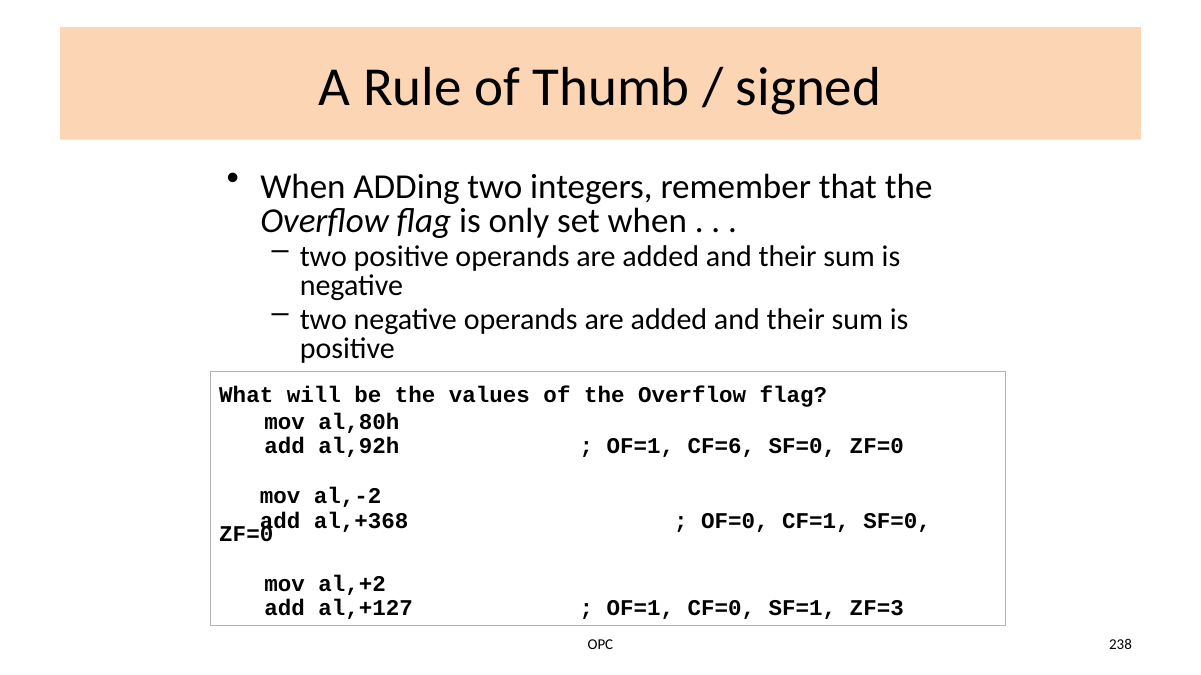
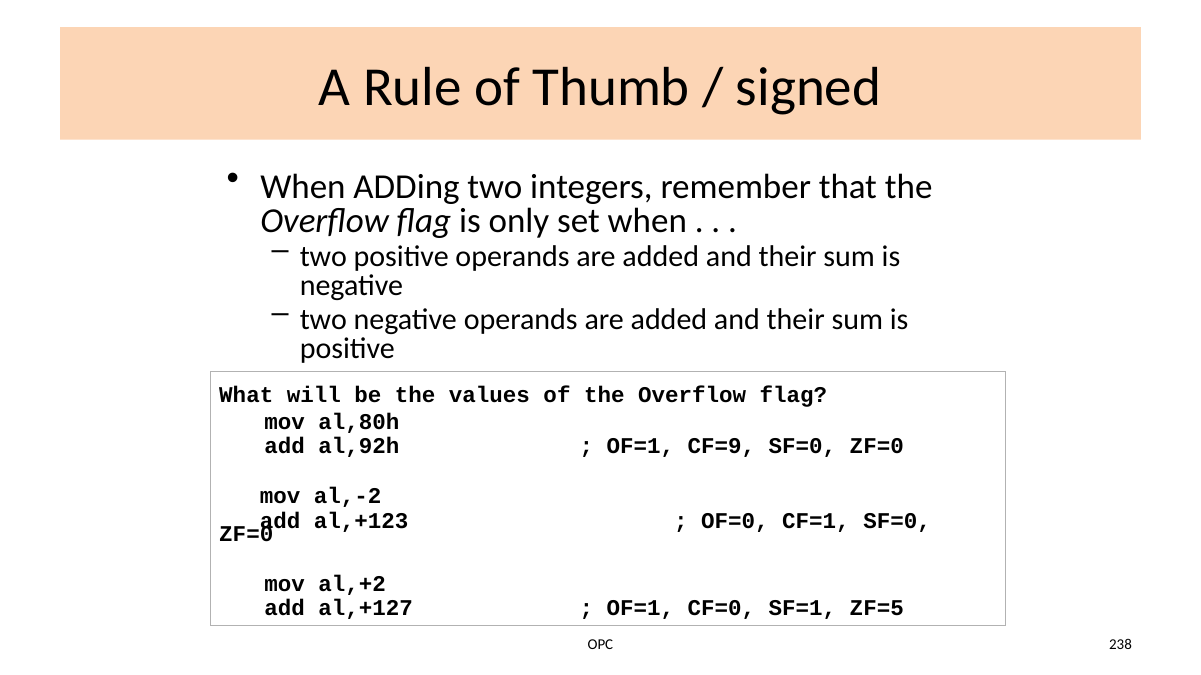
CF=6: CF=6 -> CF=9
al,+368: al,+368 -> al,+123
ZF=3: ZF=3 -> ZF=5
